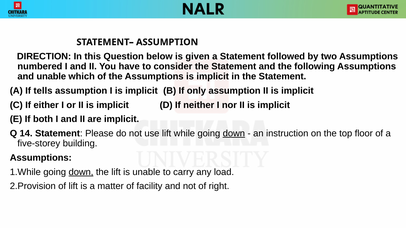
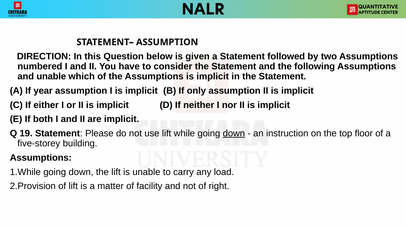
tells: tells -> year
14: 14 -> 19
down at (81, 172) underline: present -> none
